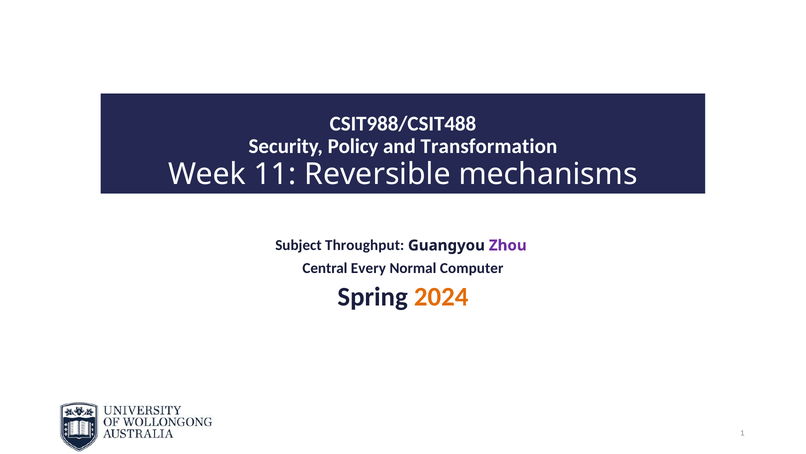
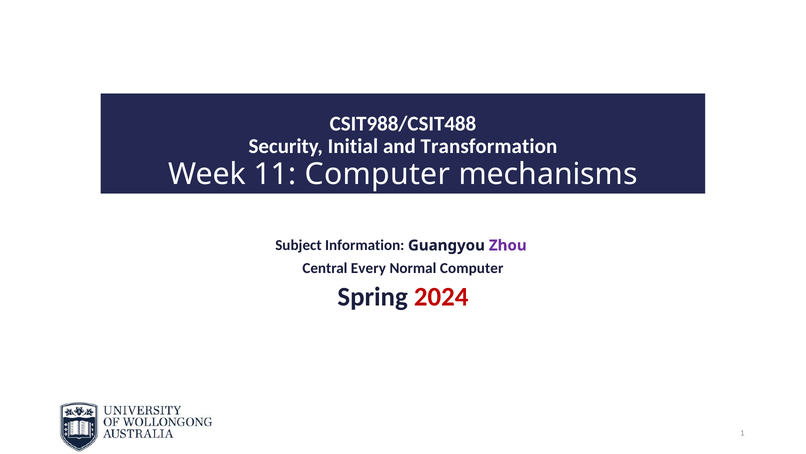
Policy: Policy -> Initial
11 Reversible: Reversible -> Computer
Throughput: Throughput -> Information
2024 colour: orange -> red
